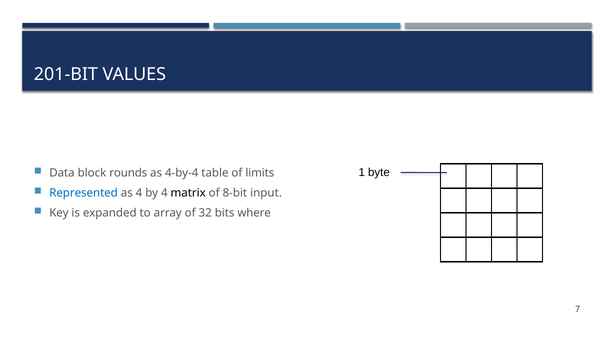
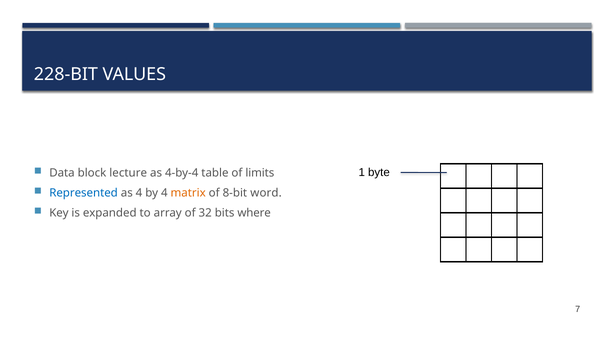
201-BIT: 201-BIT -> 228-BIT
rounds: rounds -> lecture
matrix colour: black -> orange
input: input -> word
